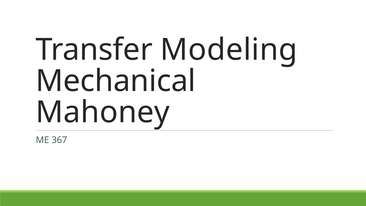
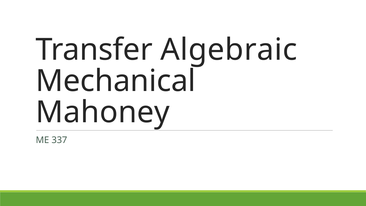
Modeling: Modeling -> Algebraic
367: 367 -> 337
